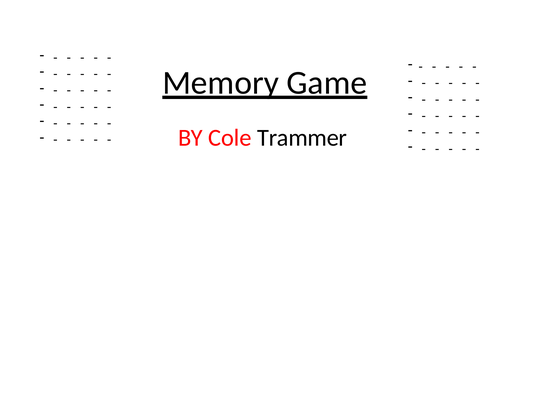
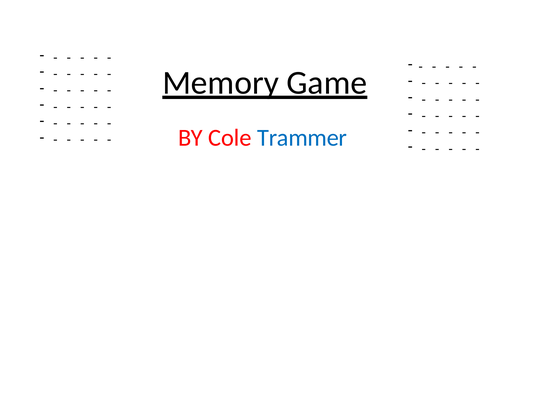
Trammer colour: black -> blue
